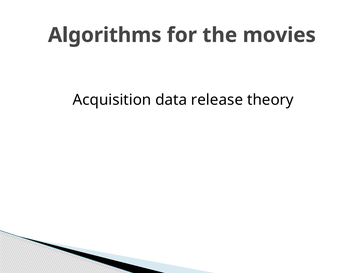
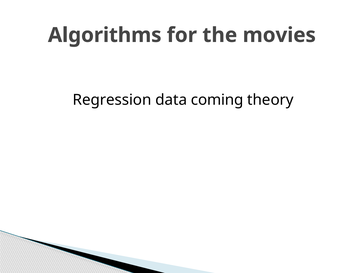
Acquisition: Acquisition -> Regression
release: release -> coming
